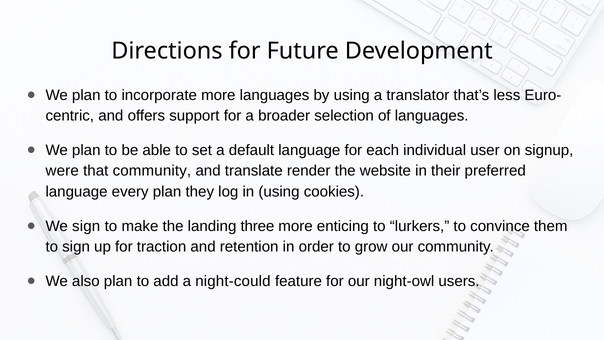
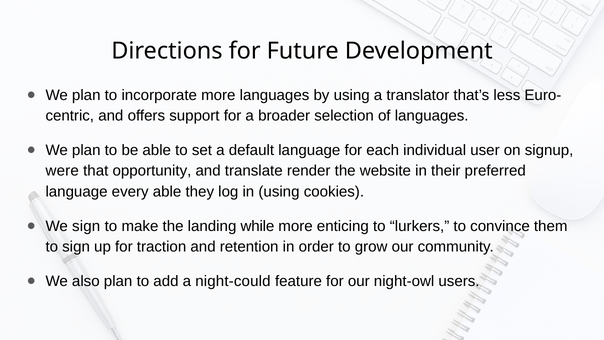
that community: community -> opportunity
every plan: plan -> able
three: three -> while
